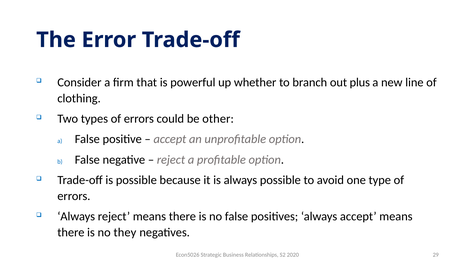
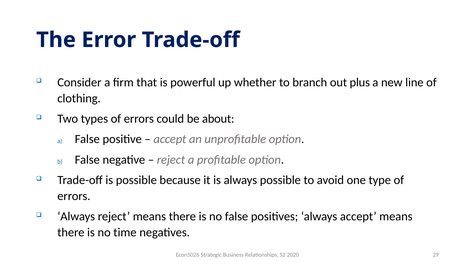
other: other -> about
they: they -> time
